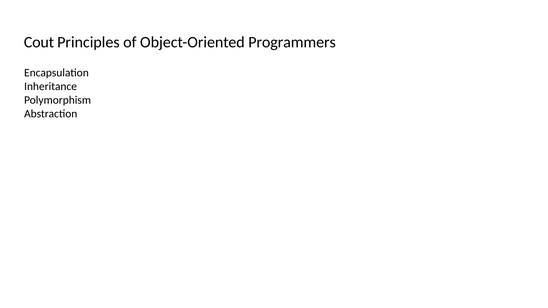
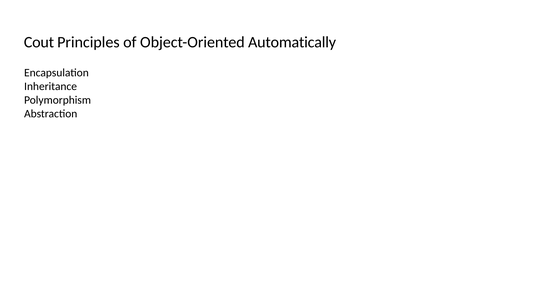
Programmers: Programmers -> Automatically
